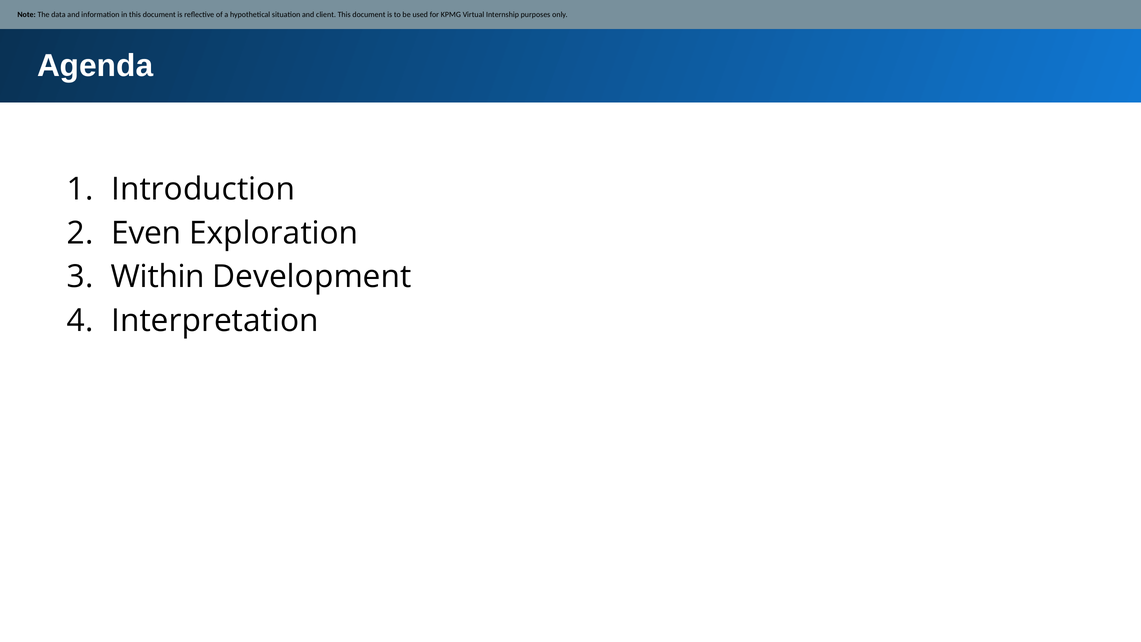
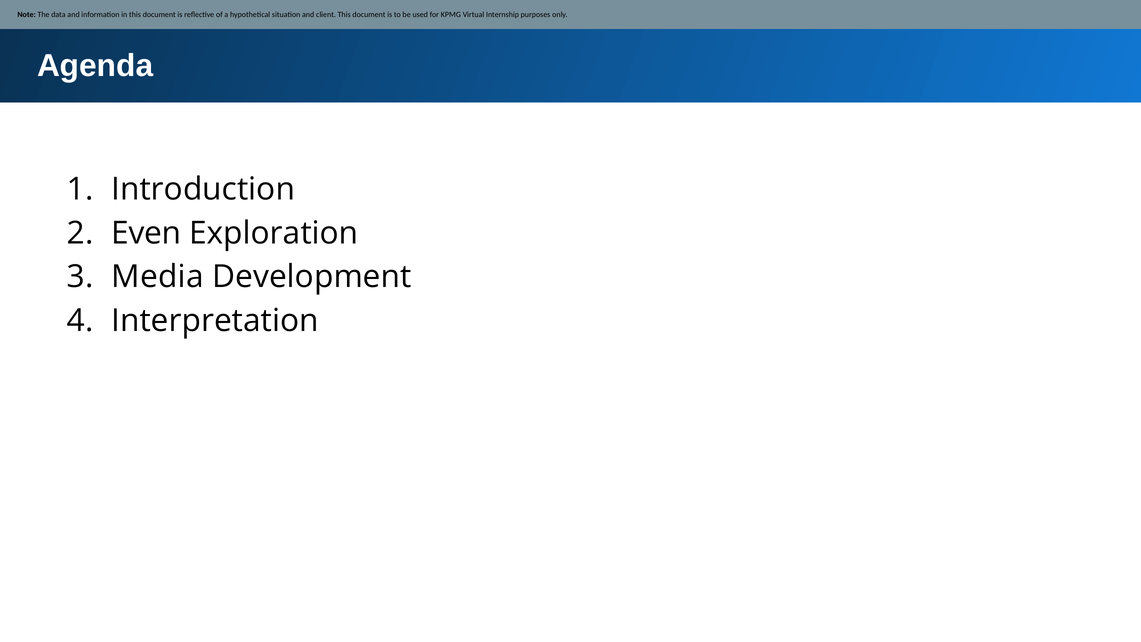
Within: Within -> Media
